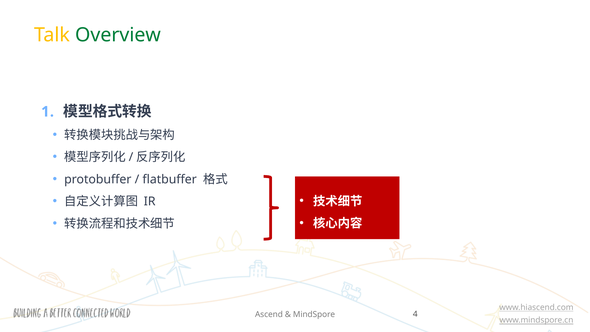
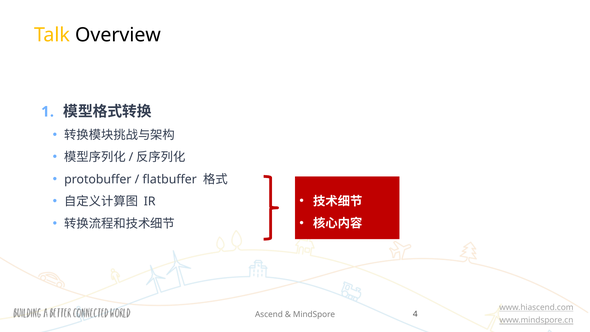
Overview colour: green -> black
